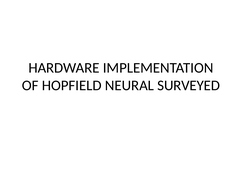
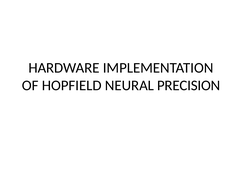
SURVEYED: SURVEYED -> PRECISION
